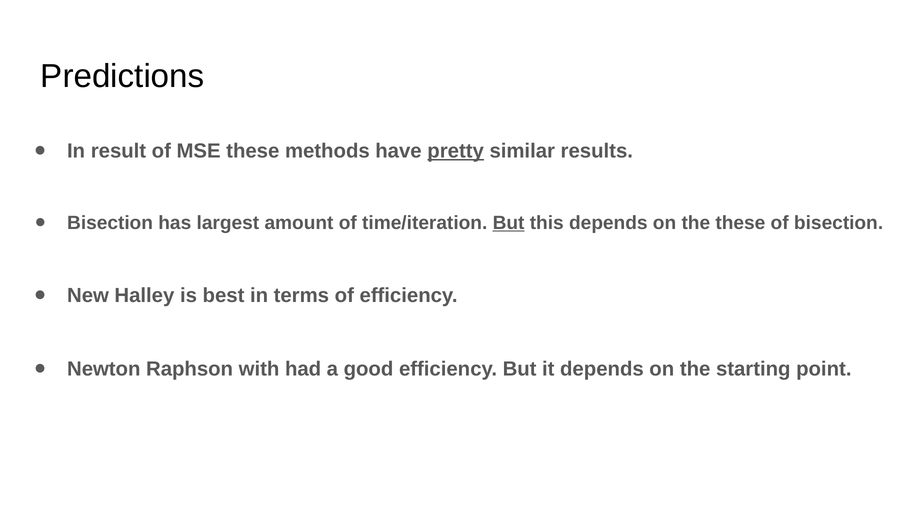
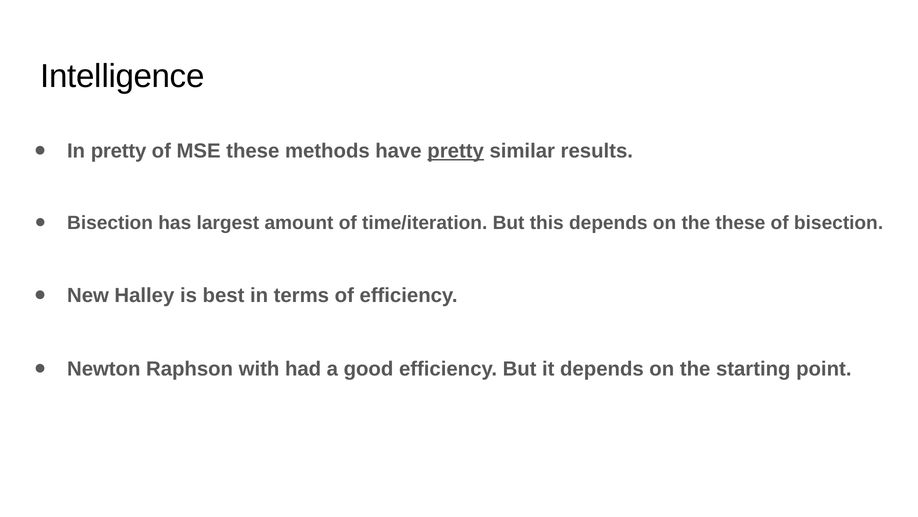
Predictions: Predictions -> Intelligence
In result: result -> pretty
But at (509, 222) underline: present -> none
